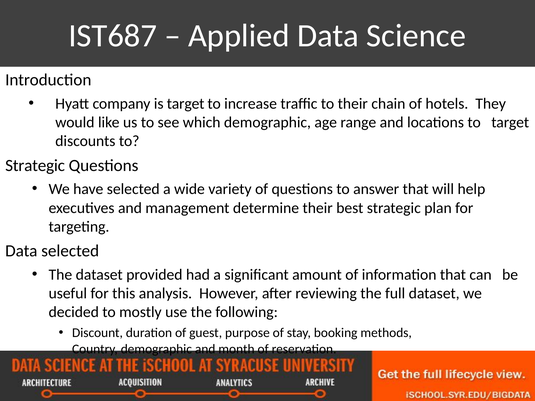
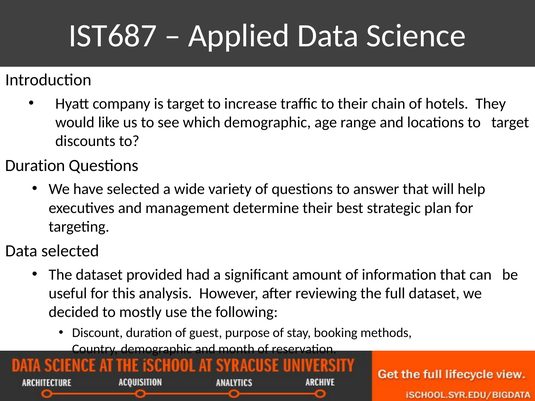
Strategic at (35, 166): Strategic -> Duration
